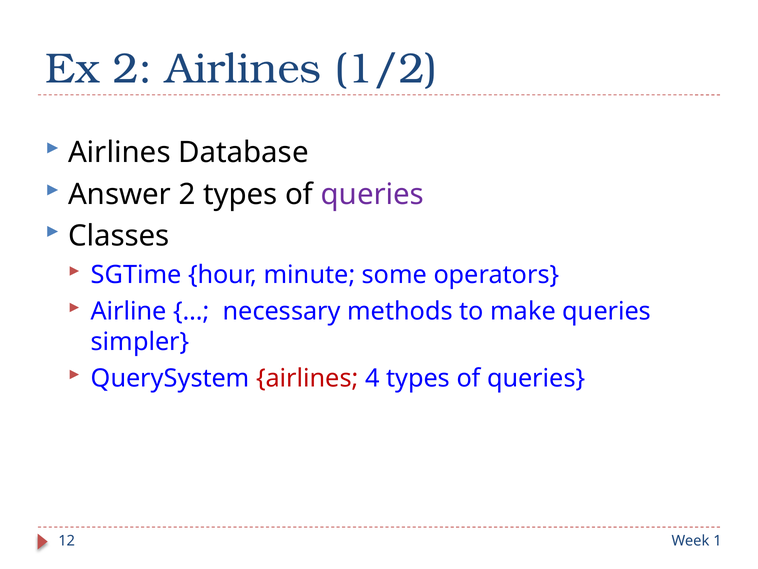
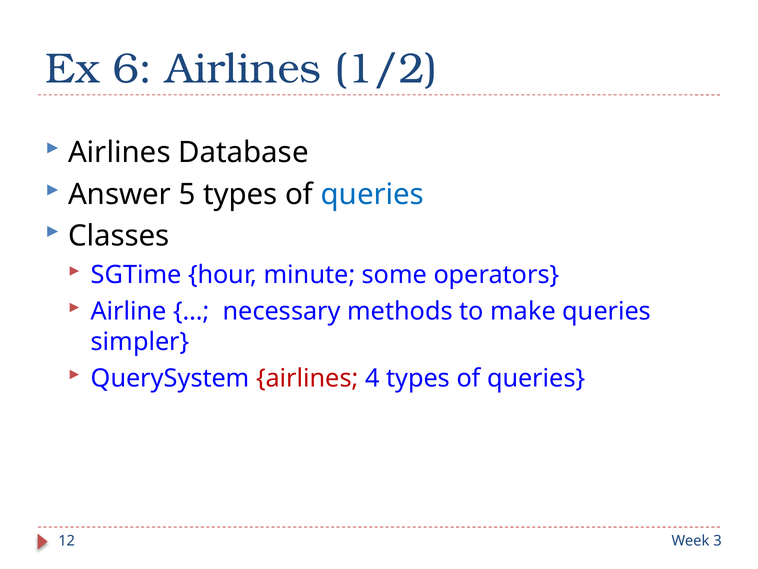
Ex 2: 2 -> 6
Answer 2: 2 -> 5
queries at (372, 194) colour: purple -> blue
1: 1 -> 3
